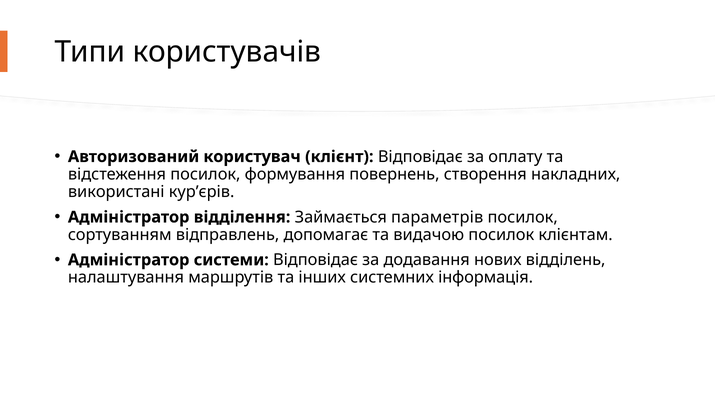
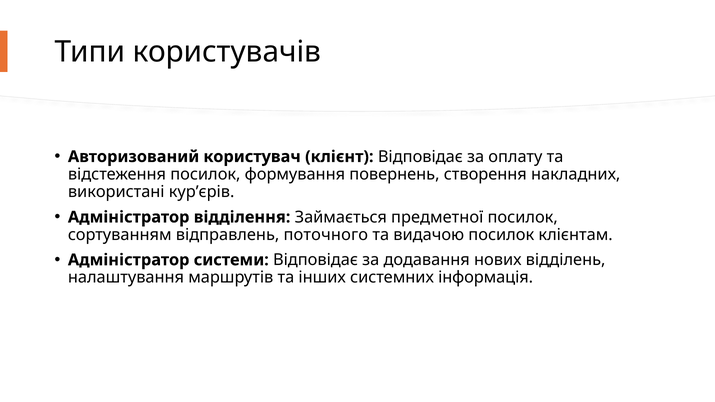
параметрів: параметрів -> предметної
допомагає: допомагає -> поточного
